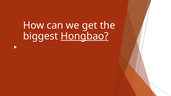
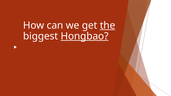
the underline: none -> present
